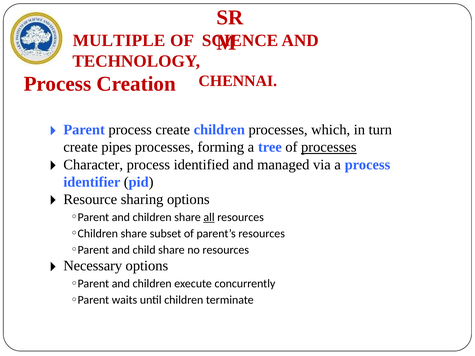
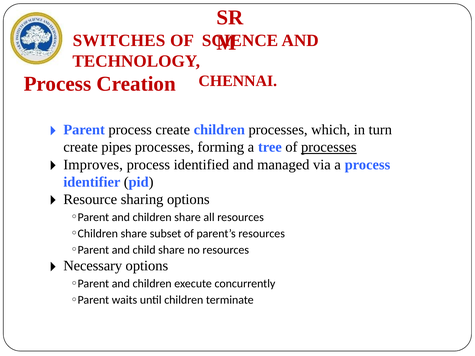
MULTIPLE: MULTIPLE -> SWITCHES
Character: Character -> Improves
all underline: present -> none
